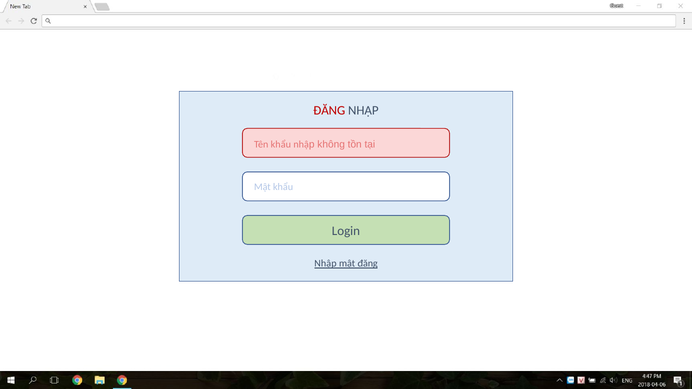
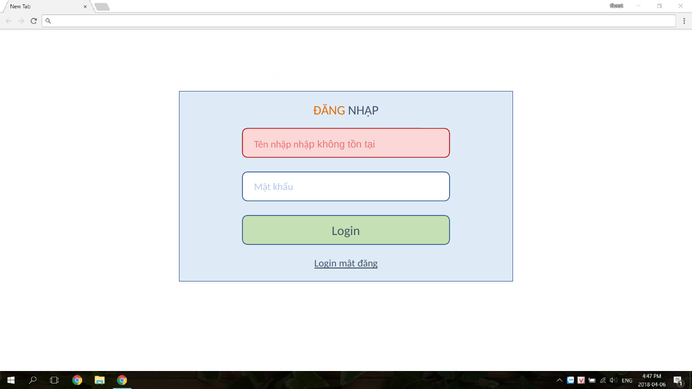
ĐĂNG at (329, 111) colour: red -> orange
Tên khẩu: khẩu -> nhập
Nhập at (325, 264): Nhập -> Login
